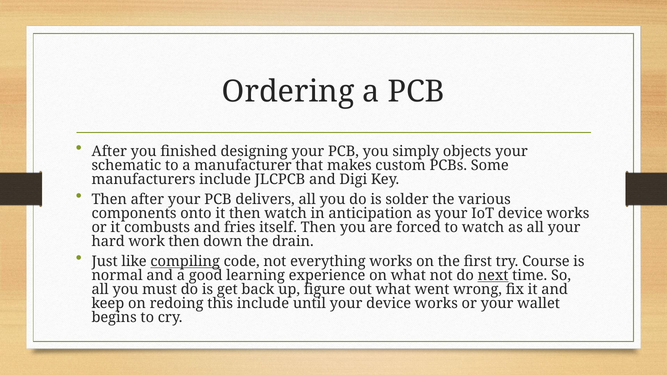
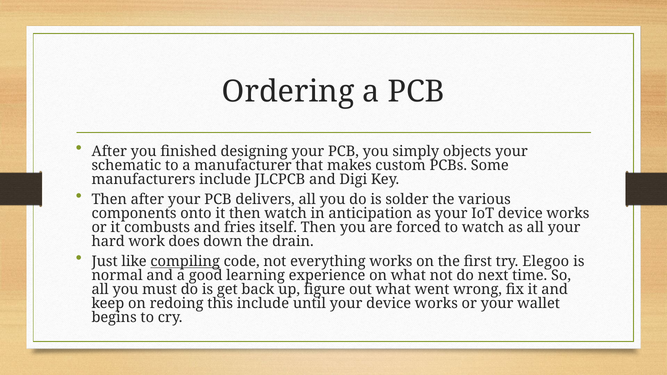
work then: then -> does
Course: Course -> Elegoo
next underline: present -> none
